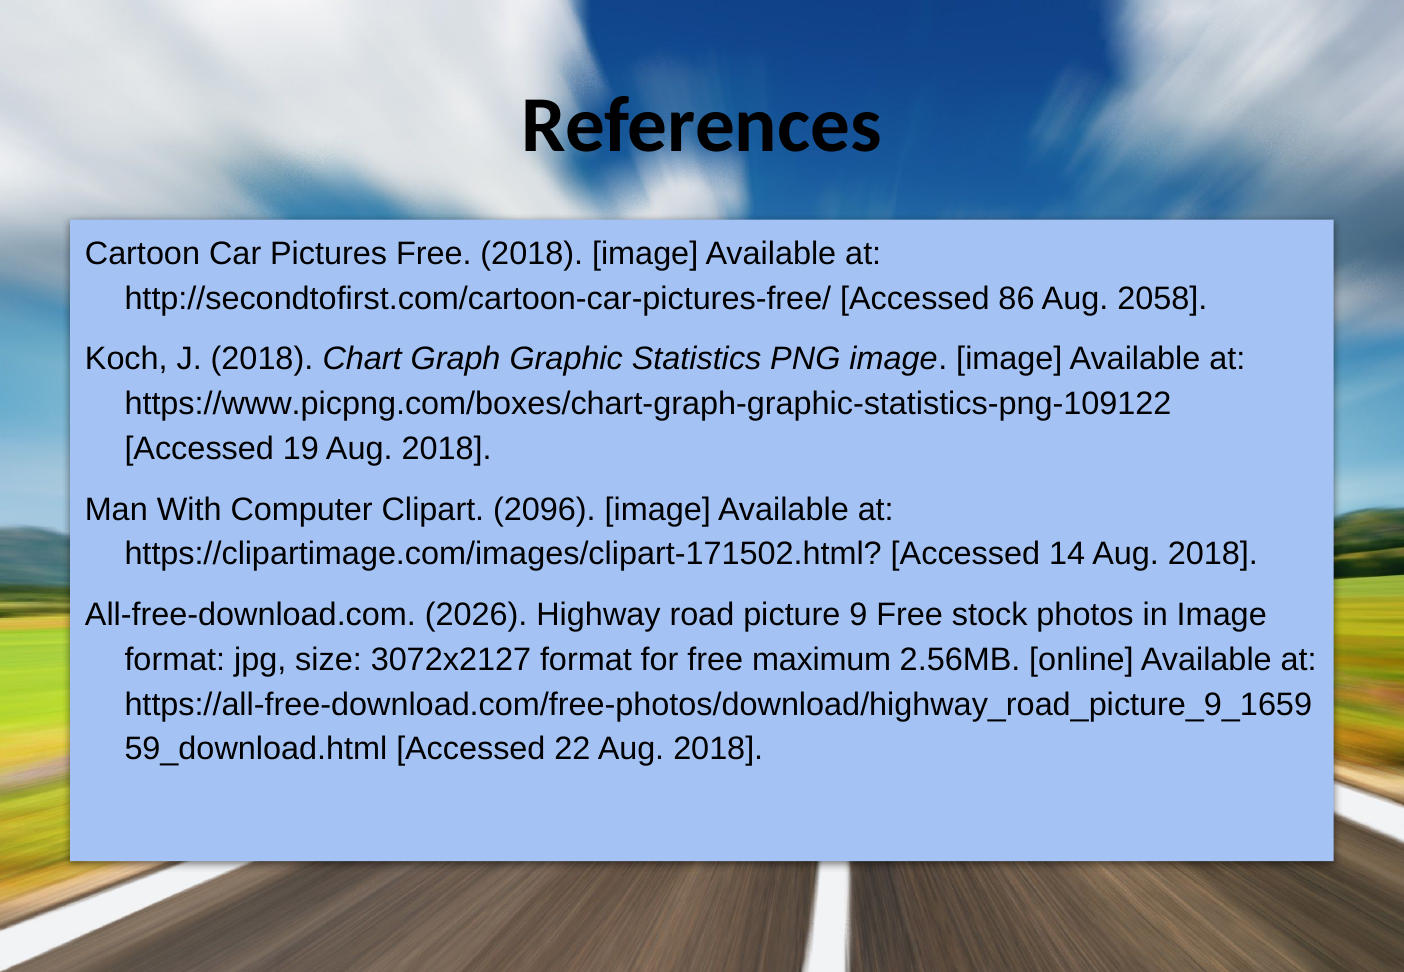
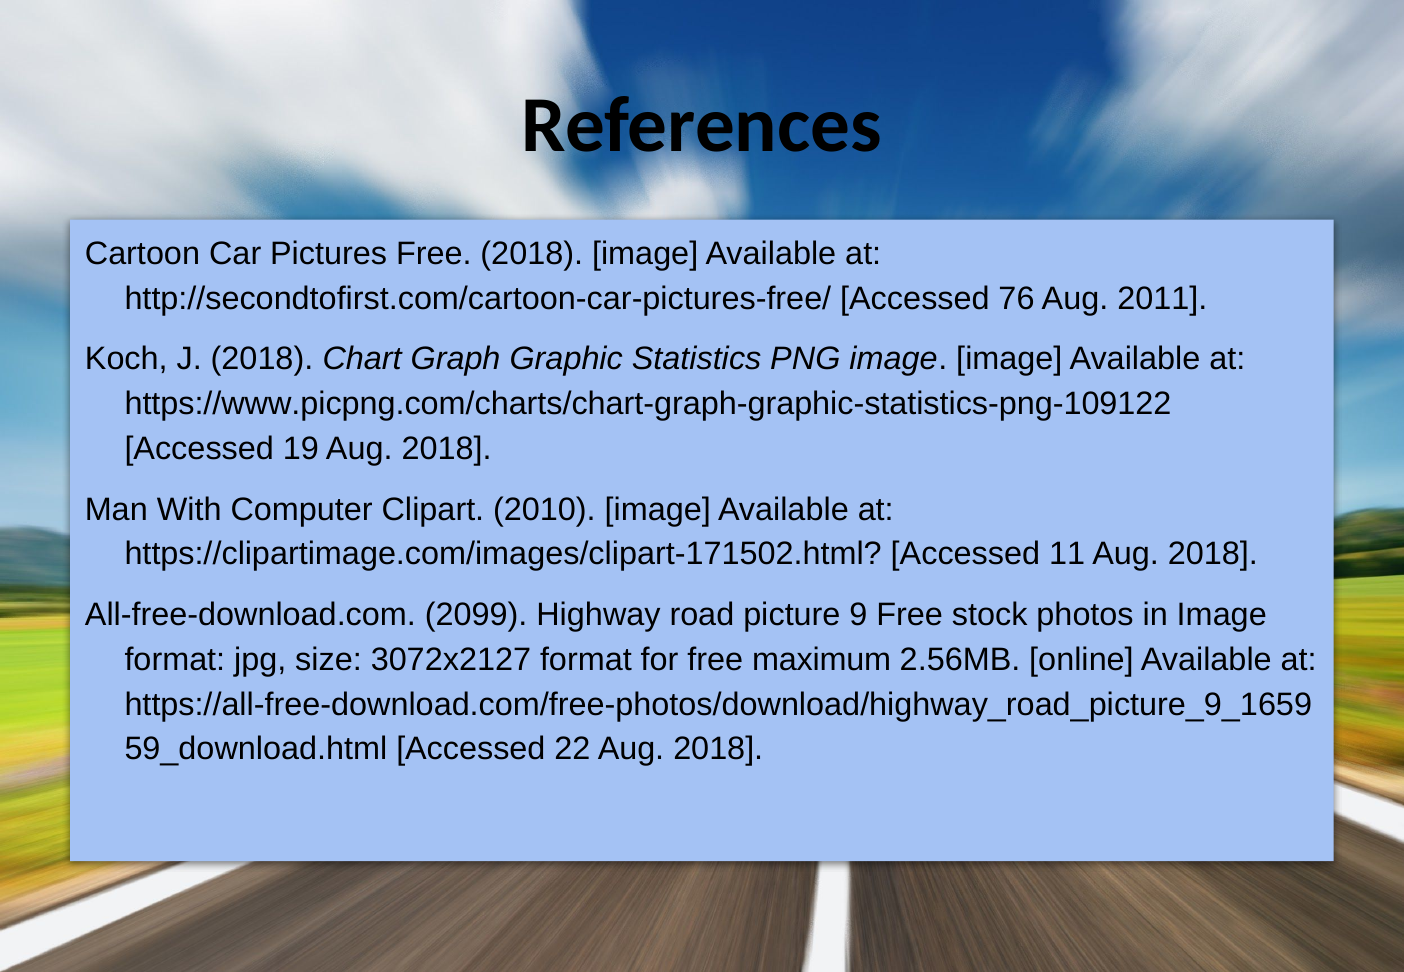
86: 86 -> 76
2058: 2058 -> 2011
https://www.picpng.com/boxes/chart-graph-graphic-statistics-png-109122: https://www.picpng.com/boxes/chart-graph-graphic-statistics-png-109122 -> https://www.picpng.com/charts/chart-graph-graphic-statistics-png-109122
2096: 2096 -> 2010
14: 14 -> 11
2026: 2026 -> 2099
